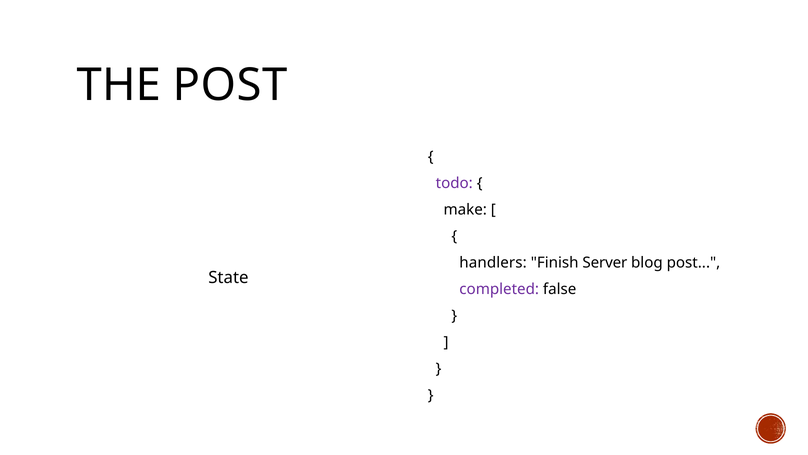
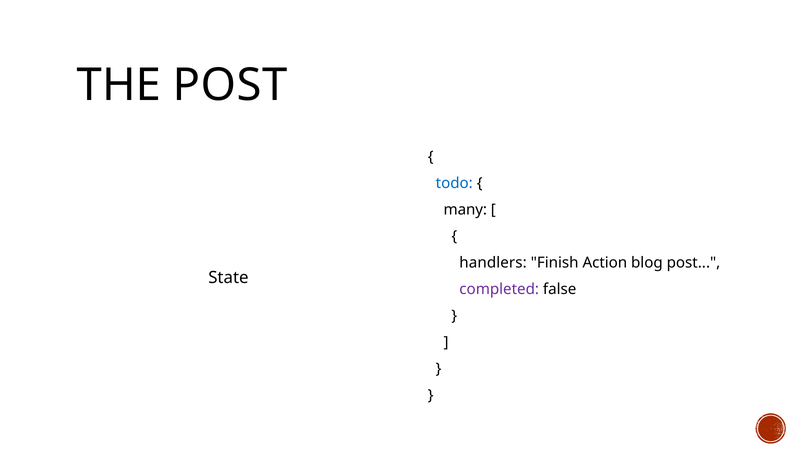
todo colour: purple -> blue
make: make -> many
Server: Server -> Action
